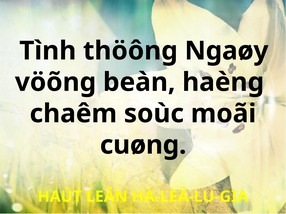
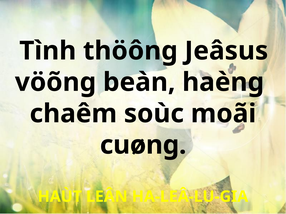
Ngaøy: Ngaøy -> Jeâsus
